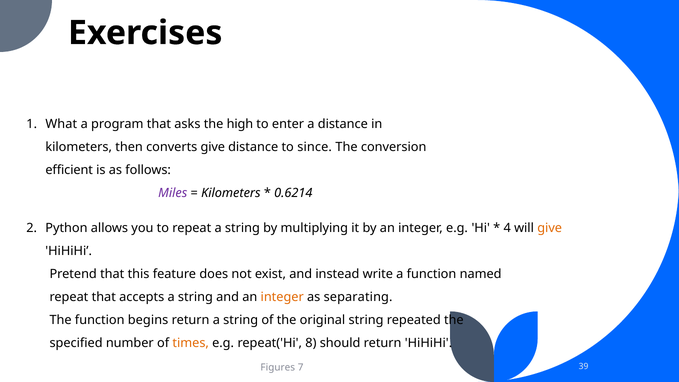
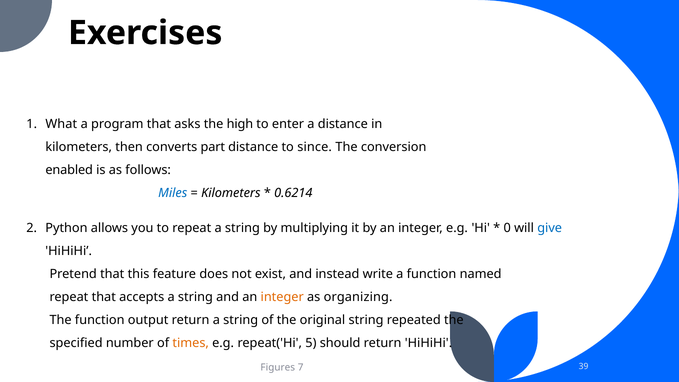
converts give: give -> part
efficient: efficient -> enabled
Miles colour: purple -> blue
4: 4 -> 0
give at (550, 228) colour: orange -> blue
separating: separating -> organizing
begins: begins -> output
8: 8 -> 5
